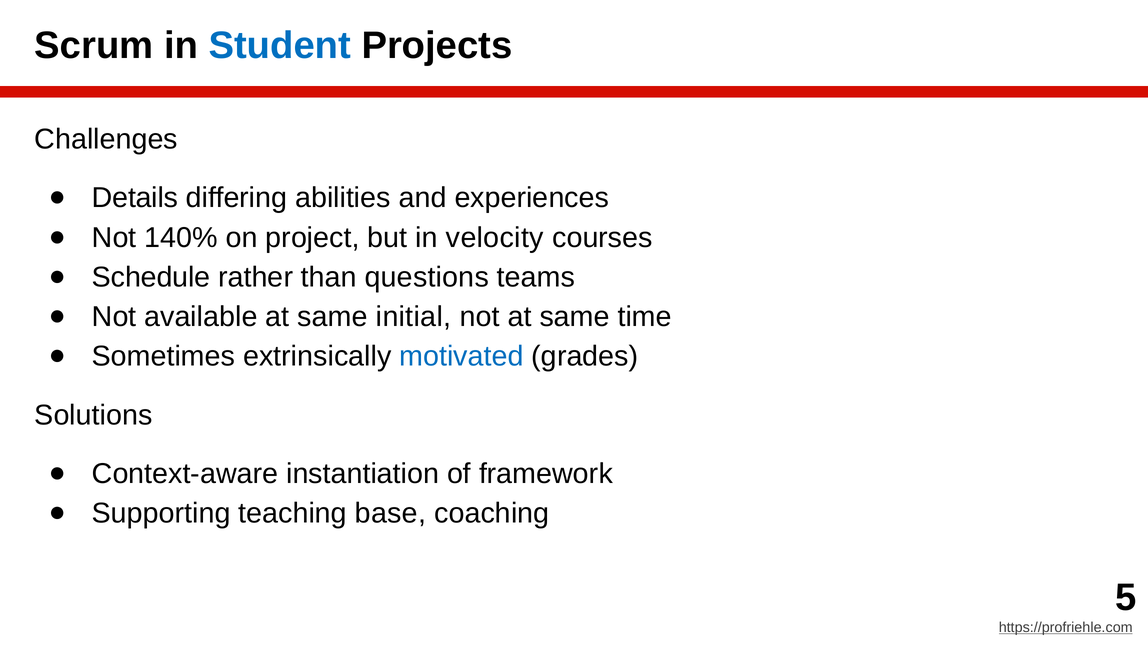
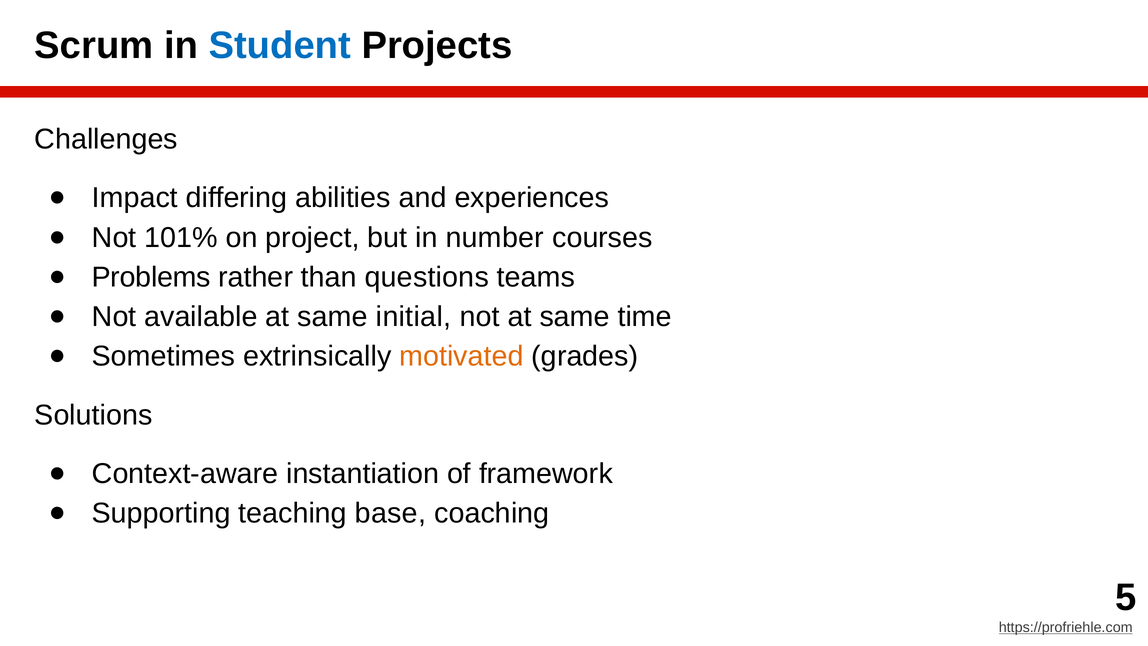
Details: Details -> Impact
140%: 140% -> 101%
velocity: velocity -> number
Schedule: Schedule -> Problems
motivated colour: blue -> orange
